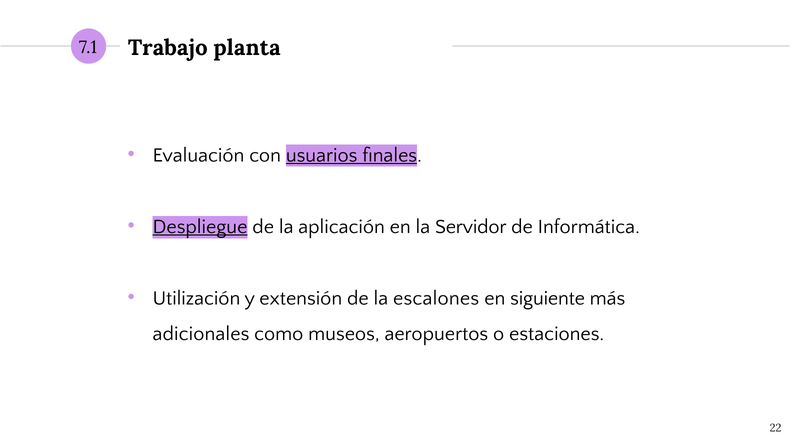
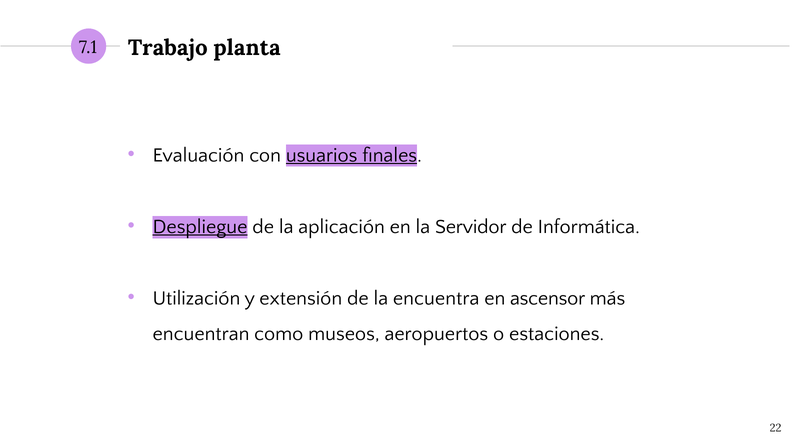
escalones: escalones -> encuentra
siguiente: siguiente -> ascensor
adicionales: adicionales -> encuentran
